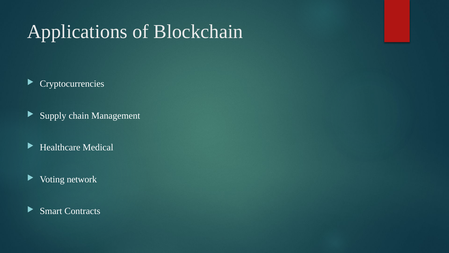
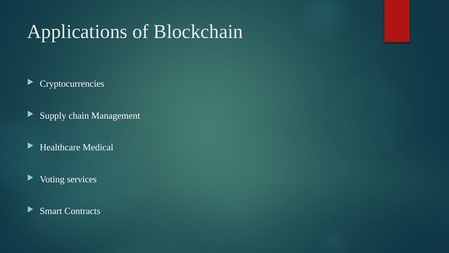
network: network -> services
